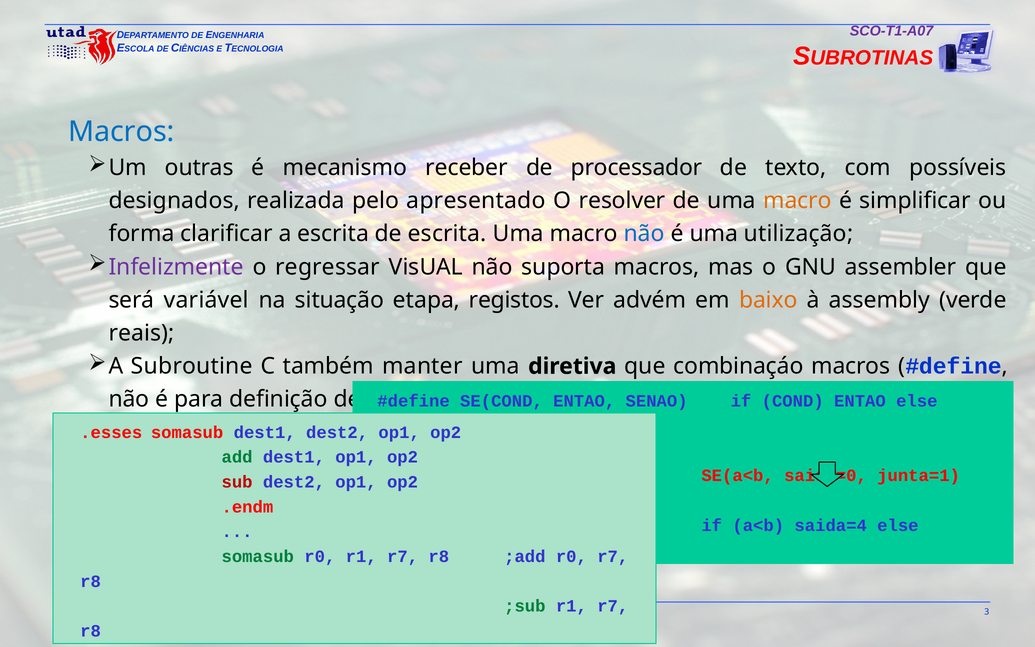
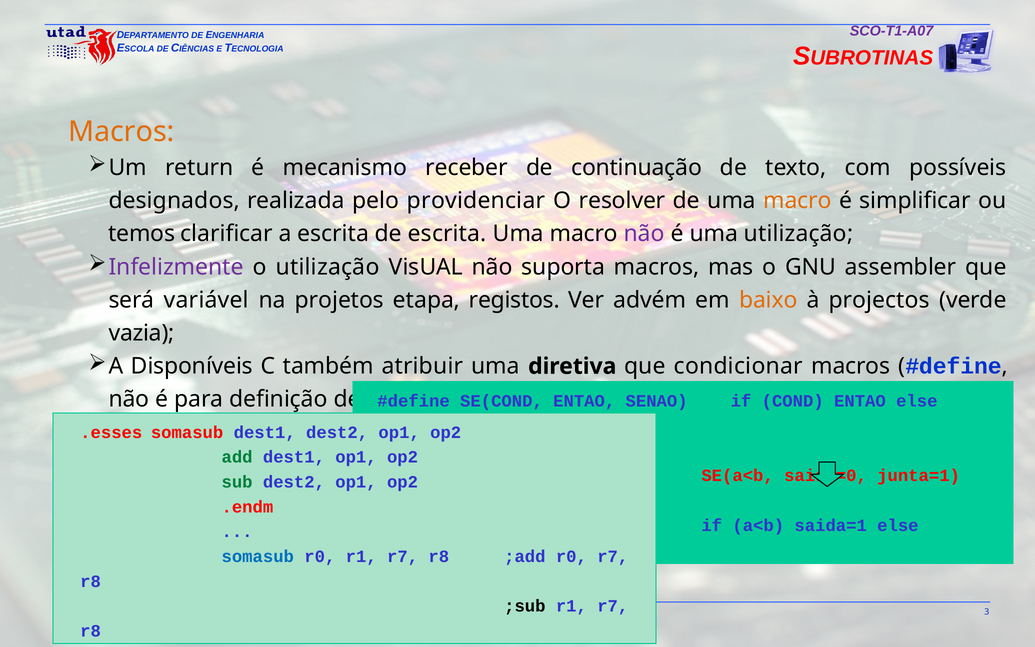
Macros at (121, 132) colour: blue -> orange
outras: outras -> return
processador: processador -> continuação
apresentado: apresentado -> providenciar
forma: forma -> temos
não at (644, 234) colour: blue -> purple
o regressar: regressar -> utilização
situação: situação -> projetos
assembly: assembly -> projectos
reais: reais -> vazia
Subroutine: Subroutine -> Disponíveis
manter: manter -> atribuir
combinaçáo: combinaçáo -> condicionar
sub colour: red -> green
a<b saida=4: saida=4 -> saida=1
somasub at (258, 556) colour: green -> blue
;sub colour: green -> black
